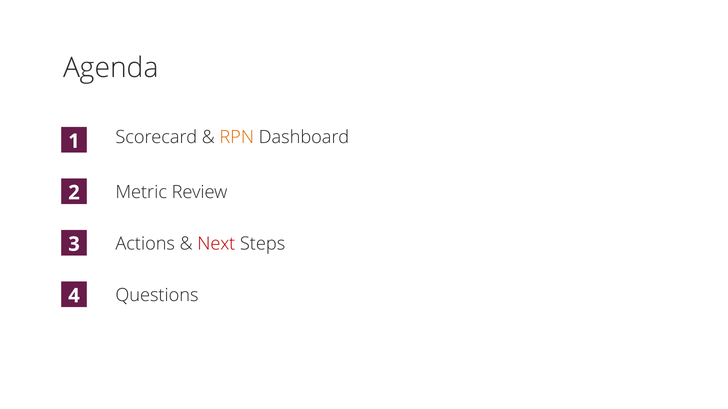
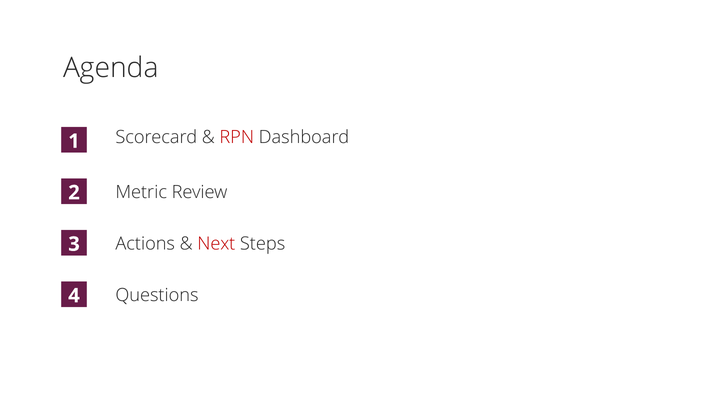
RPN colour: orange -> red
